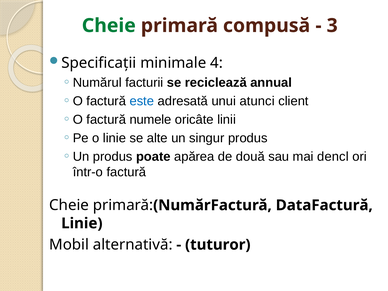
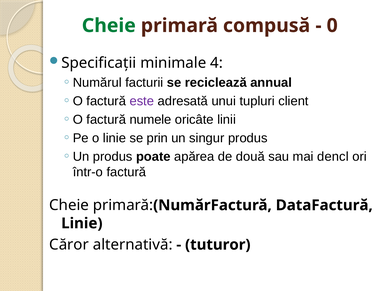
3: 3 -> 0
este colour: blue -> purple
atunci: atunci -> tupluri
alte: alte -> prin
Mobil: Mobil -> Căror
